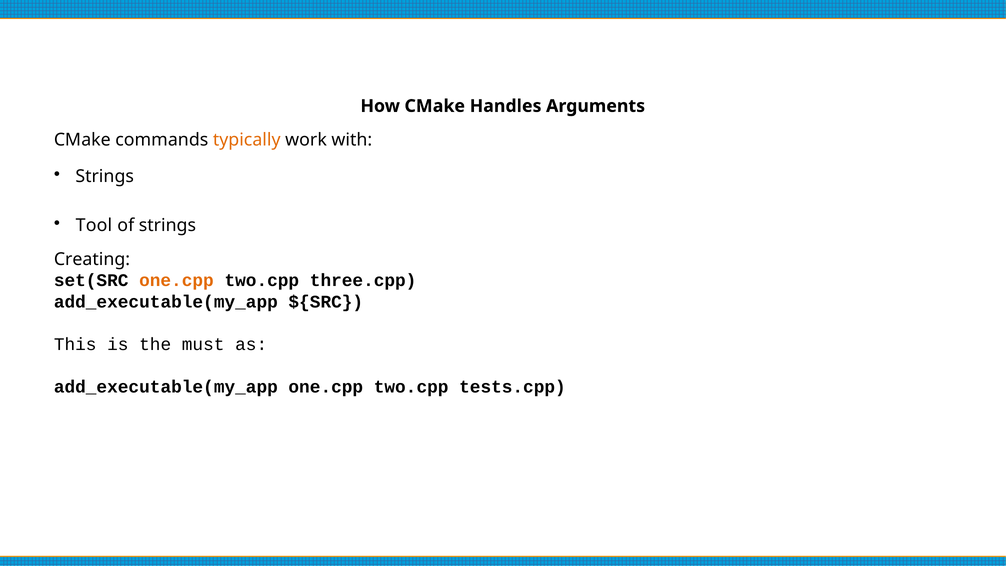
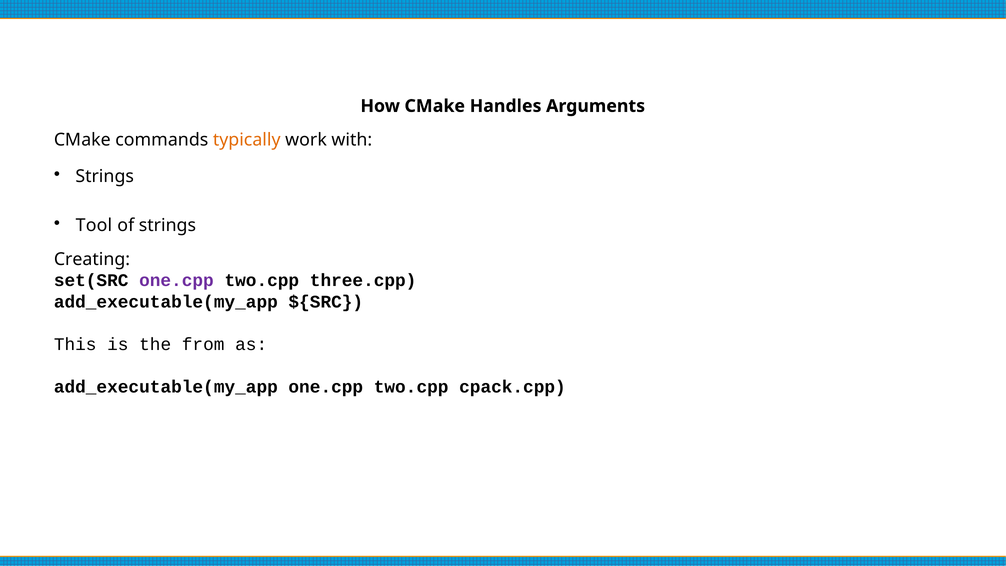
one.cpp at (176, 280) colour: orange -> purple
must: must -> from
tests.cpp: tests.cpp -> cpack.cpp
